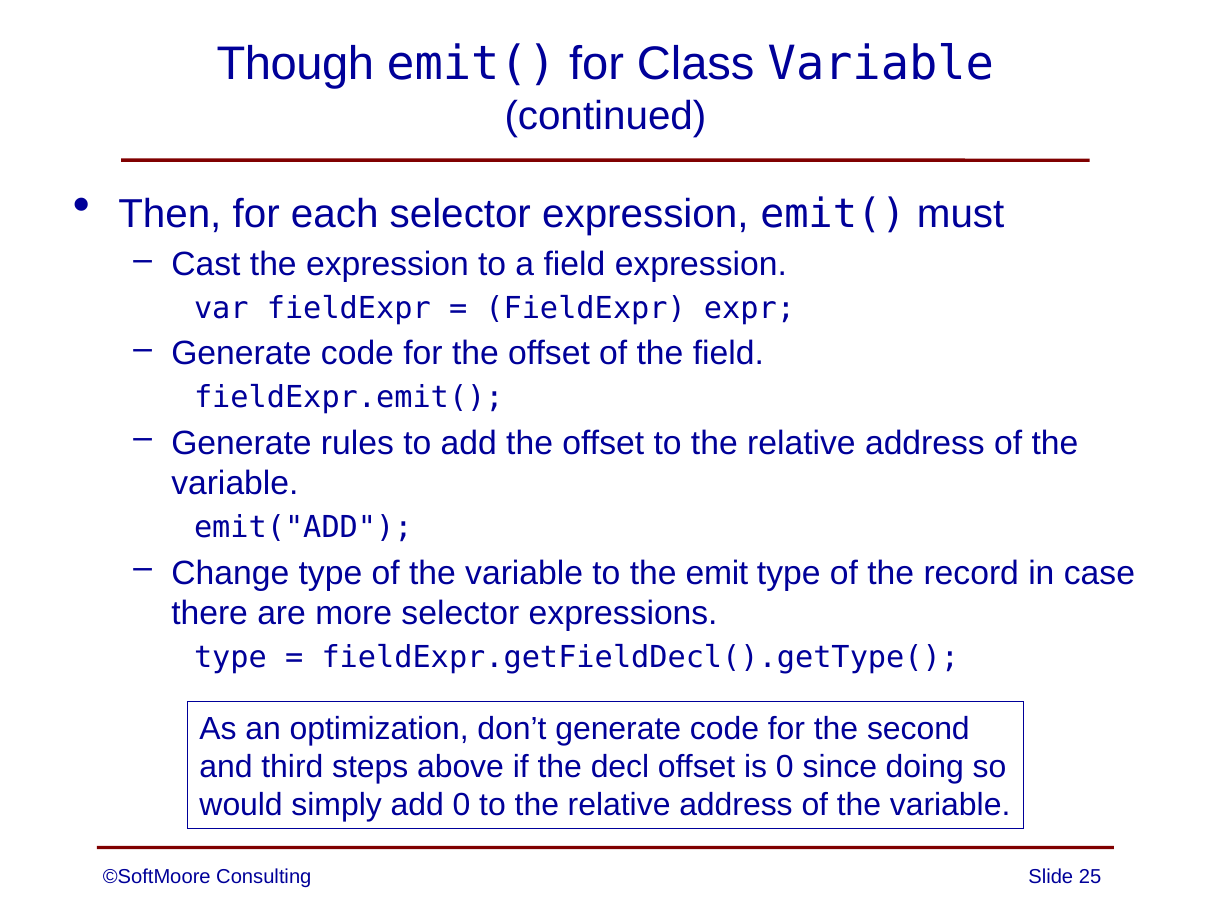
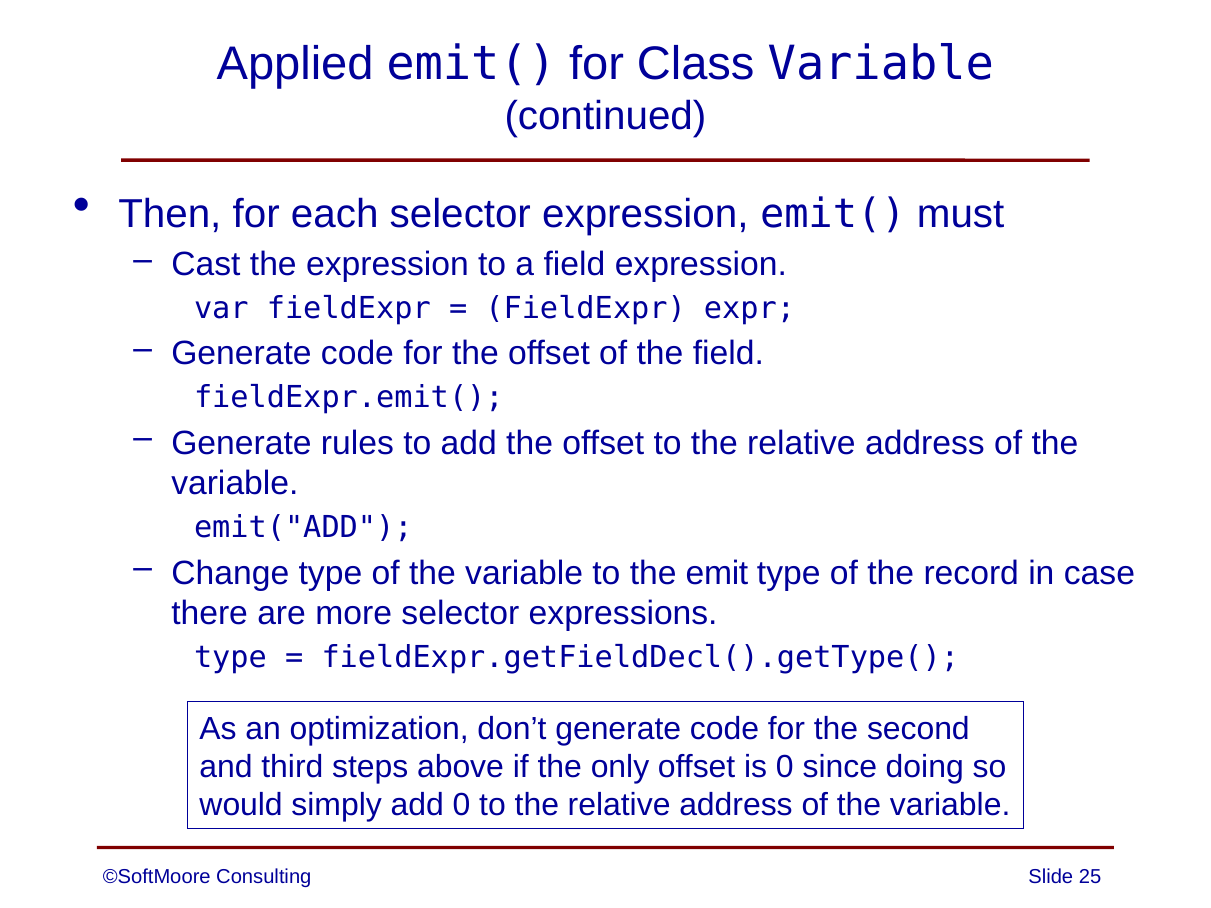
Though: Though -> Applied
decl: decl -> only
